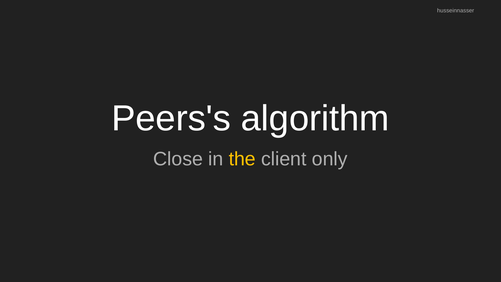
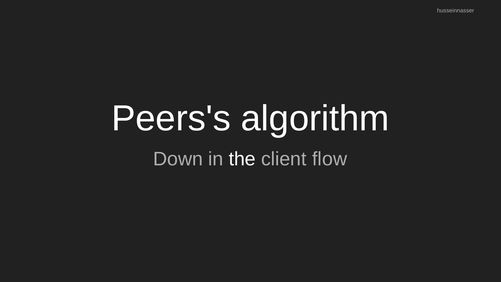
Close: Close -> Down
the colour: yellow -> white
only: only -> flow
